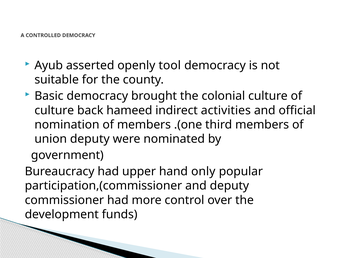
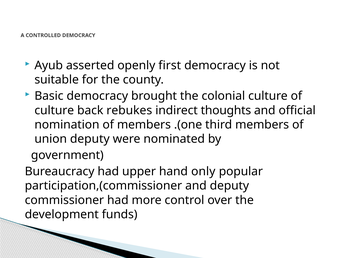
tool: tool -> first
hameed: hameed -> rebukes
activities: activities -> thoughts
